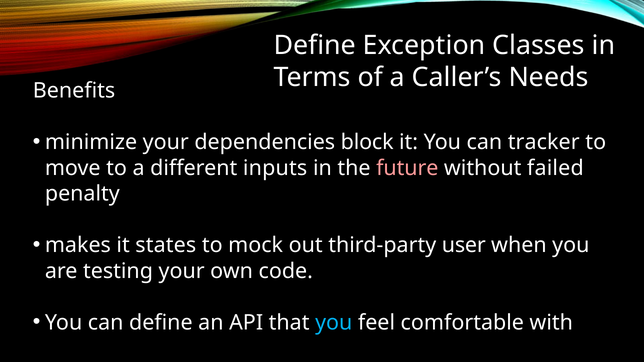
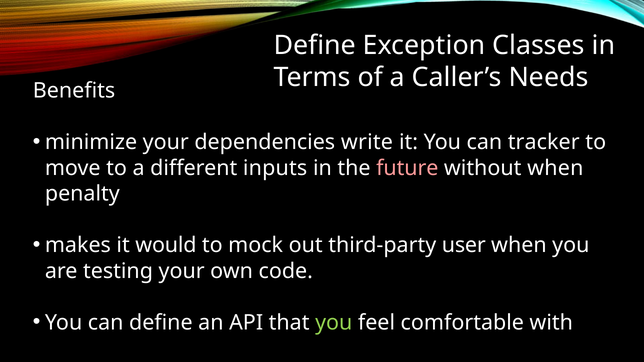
block: block -> write
without failed: failed -> when
states: states -> would
you at (334, 323) colour: light blue -> light green
